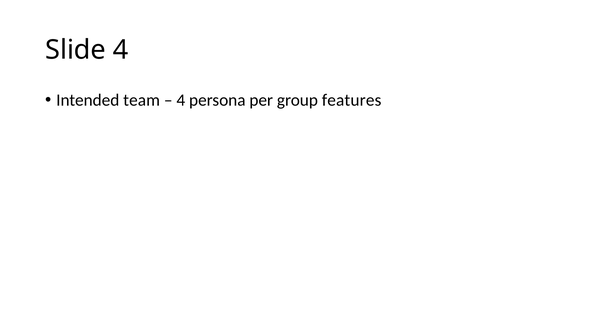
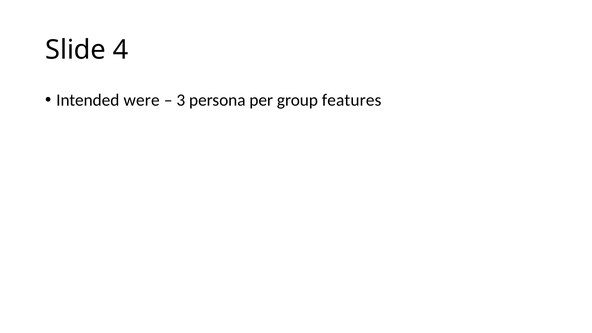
team: team -> were
4 at (181, 100): 4 -> 3
